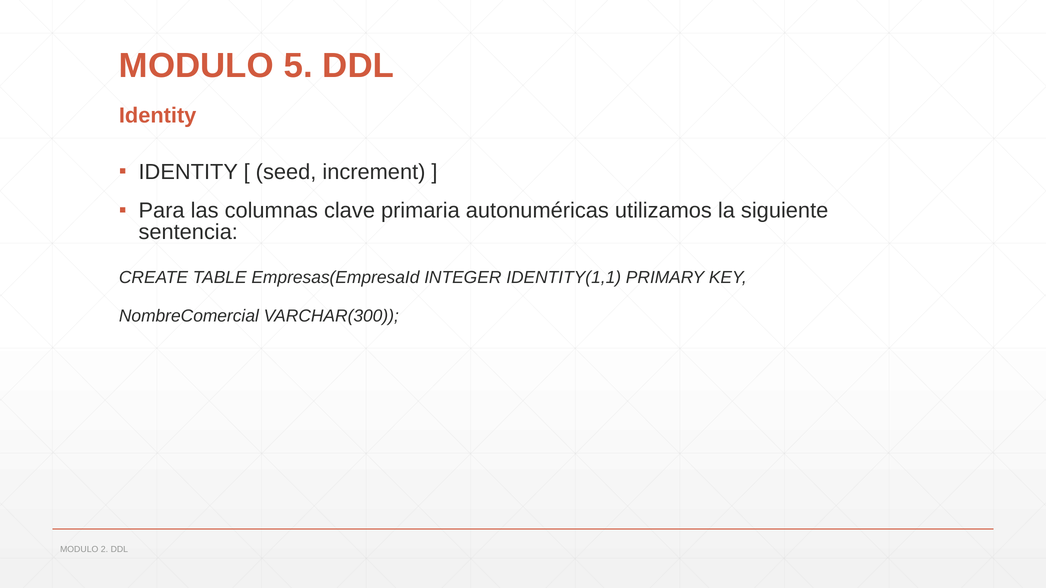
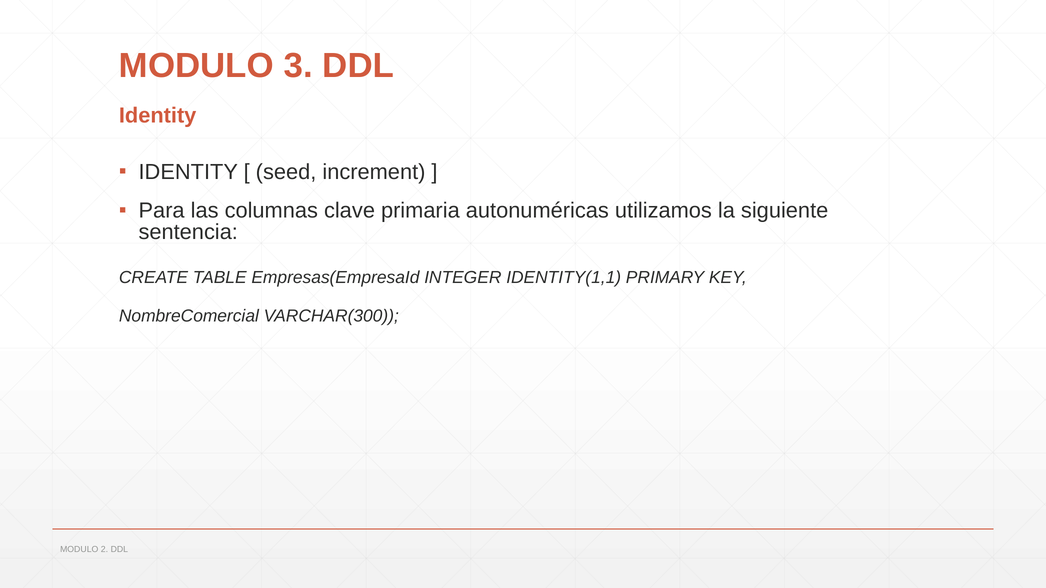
5: 5 -> 3
